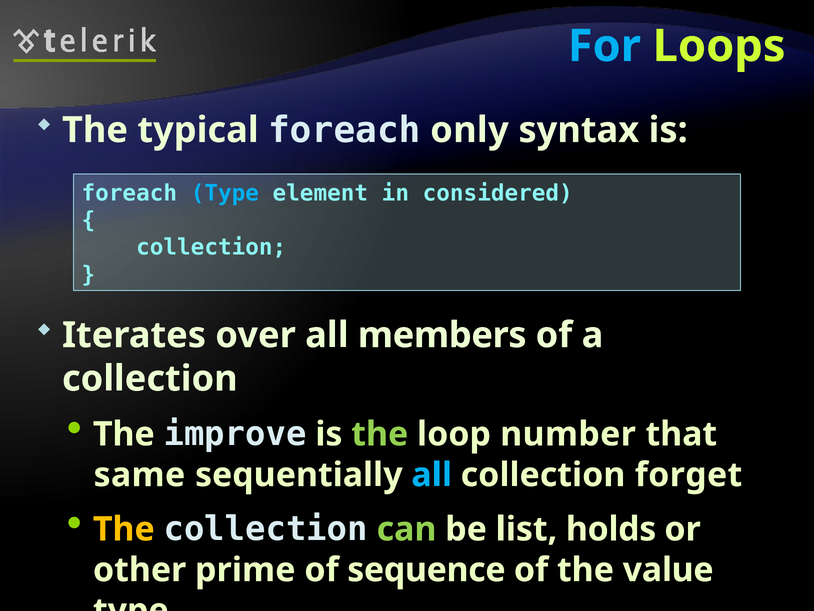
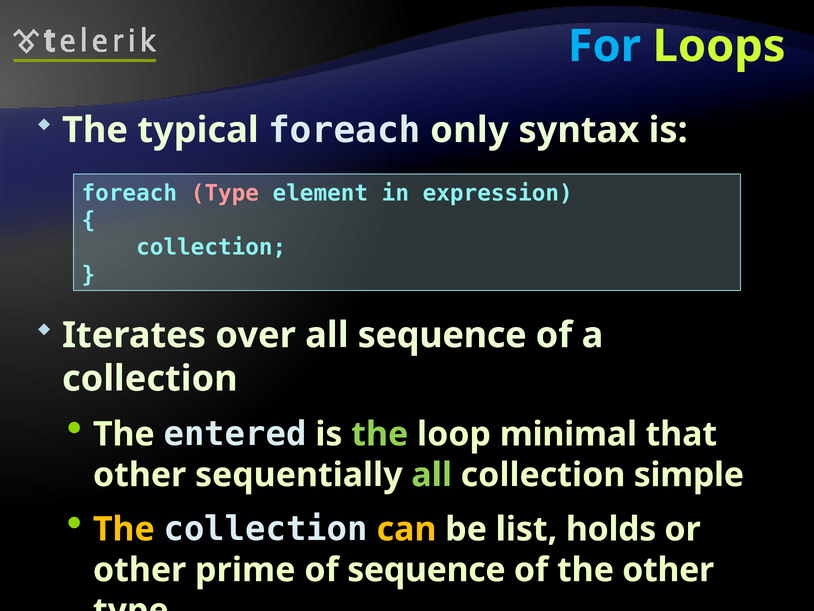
Type at (225, 193) colour: light blue -> pink
considered: considered -> expression
all members: members -> sequence
improve: improve -> entered
number: number -> minimal
same at (139, 475): same -> other
all at (432, 475) colour: light blue -> light green
forget: forget -> simple
can colour: light green -> yellow
the value: value -> other
